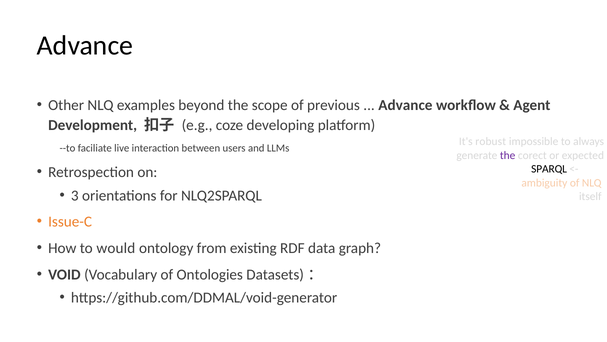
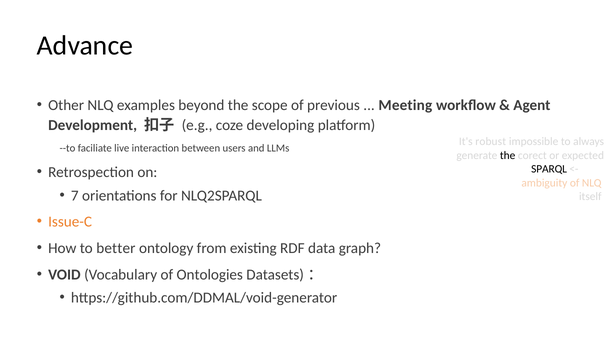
Advance at (405, 105): Advance -> Meeting
the at (508, 155) colour: purple -> black
3: 3 -> 7
would: would -> better
